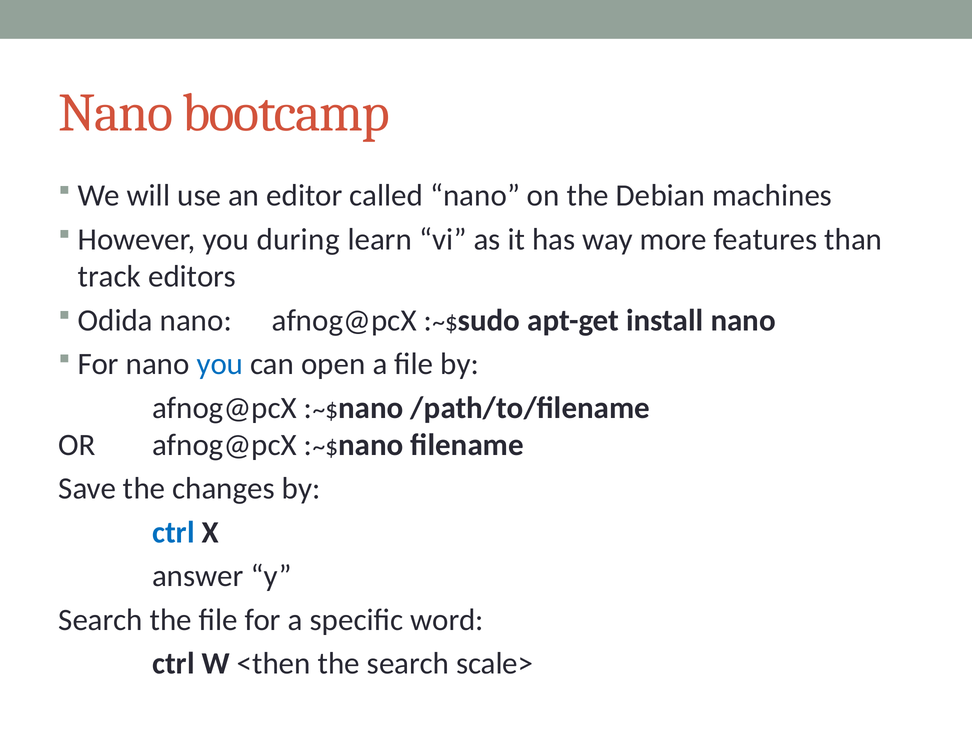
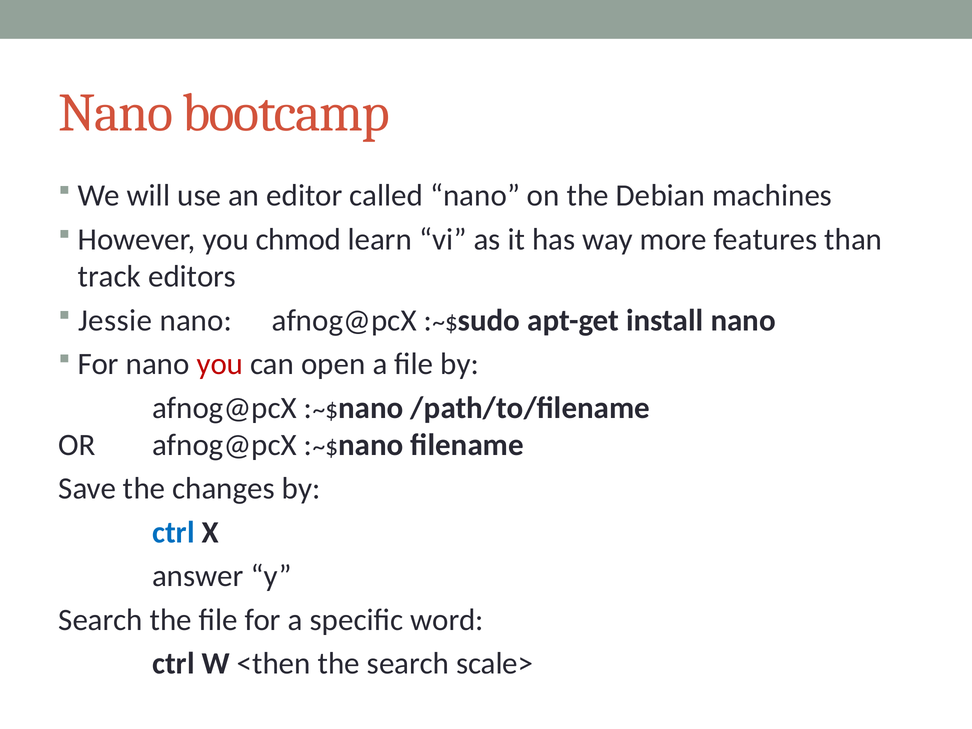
during: during -> chmod
Odida: Odida -> Jessie
you at (220, 364) colour: blue -> red
